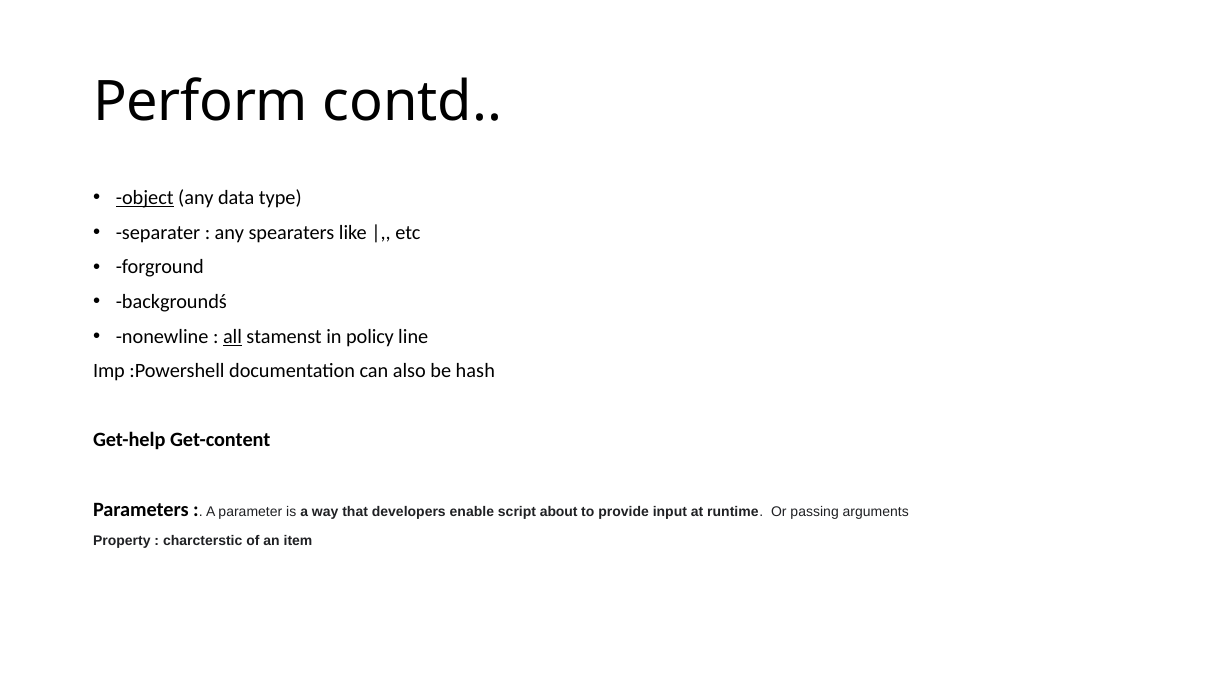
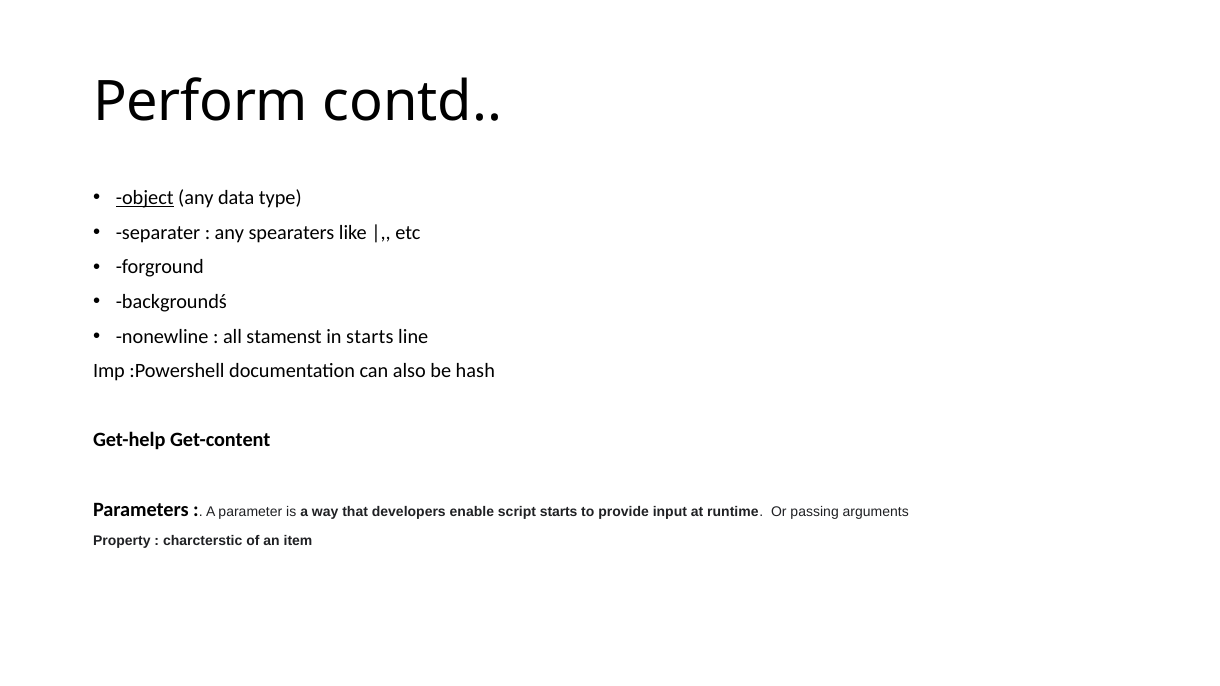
all underline: present -> none
in policy: policy -> starts
script about: about -> starts
